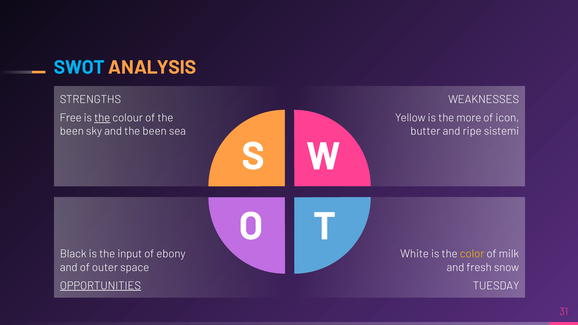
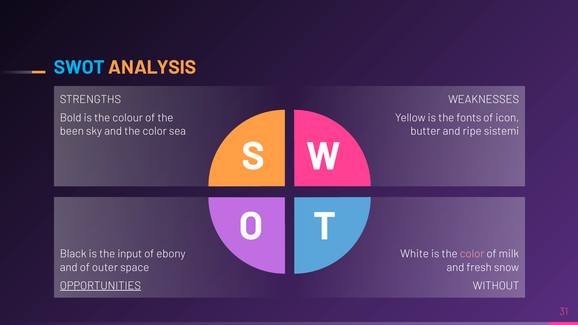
Free: Free -> Bold
the at (102, 118) underline: present -> none
more: more -> fonts
and the been: been -> color
color at (472, 254) colour: yellow -> pink
TUESDAY: TUESDAY -> WITHOUT
